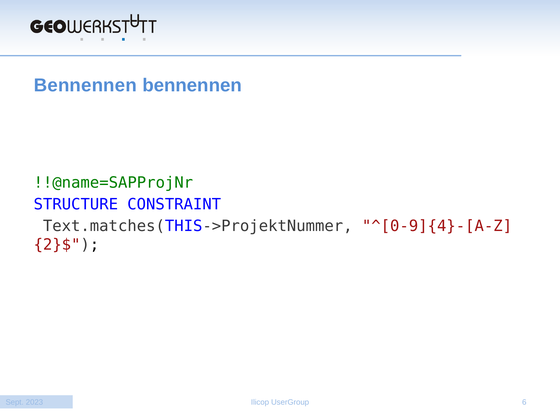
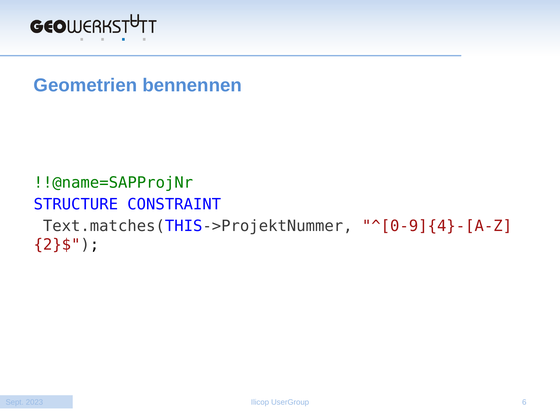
Bennennen at (85, 85): Bennennen -> Geometrien
